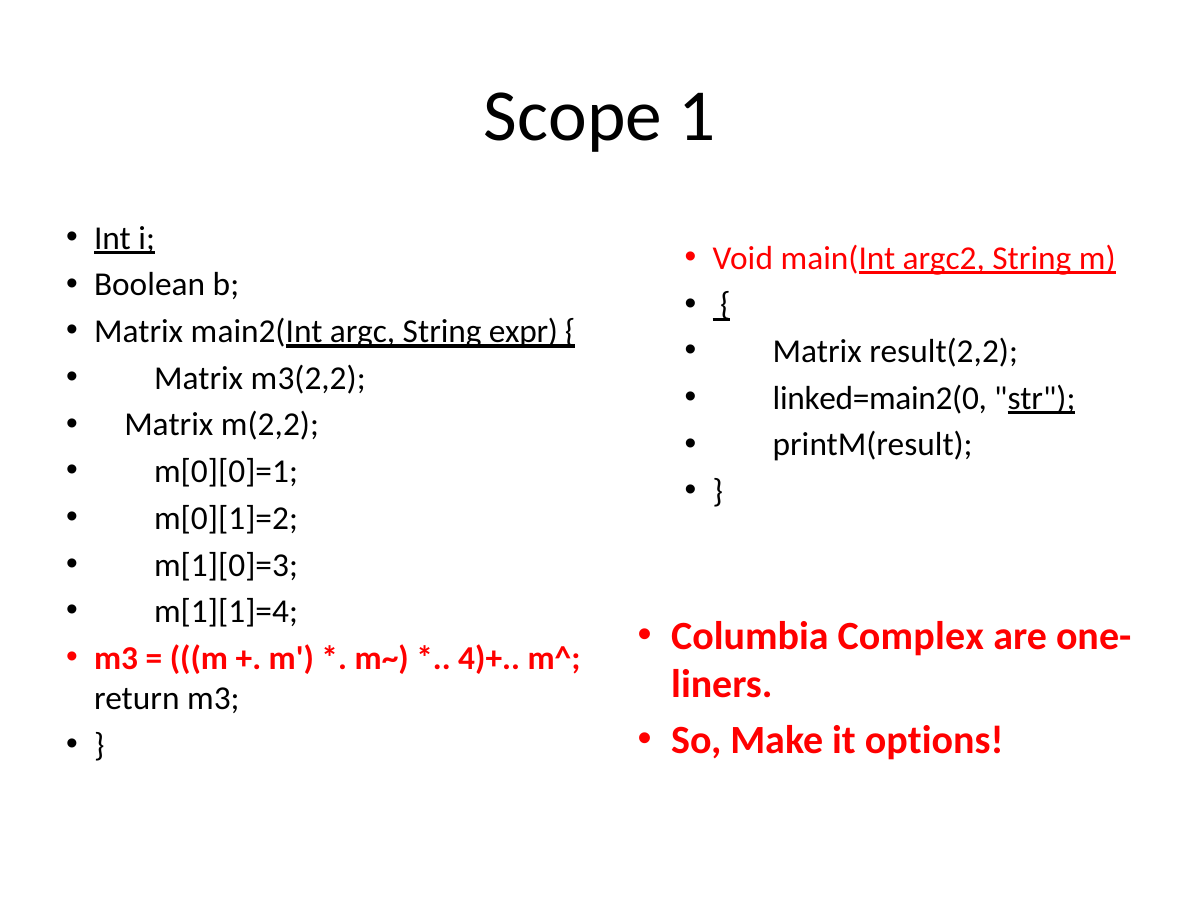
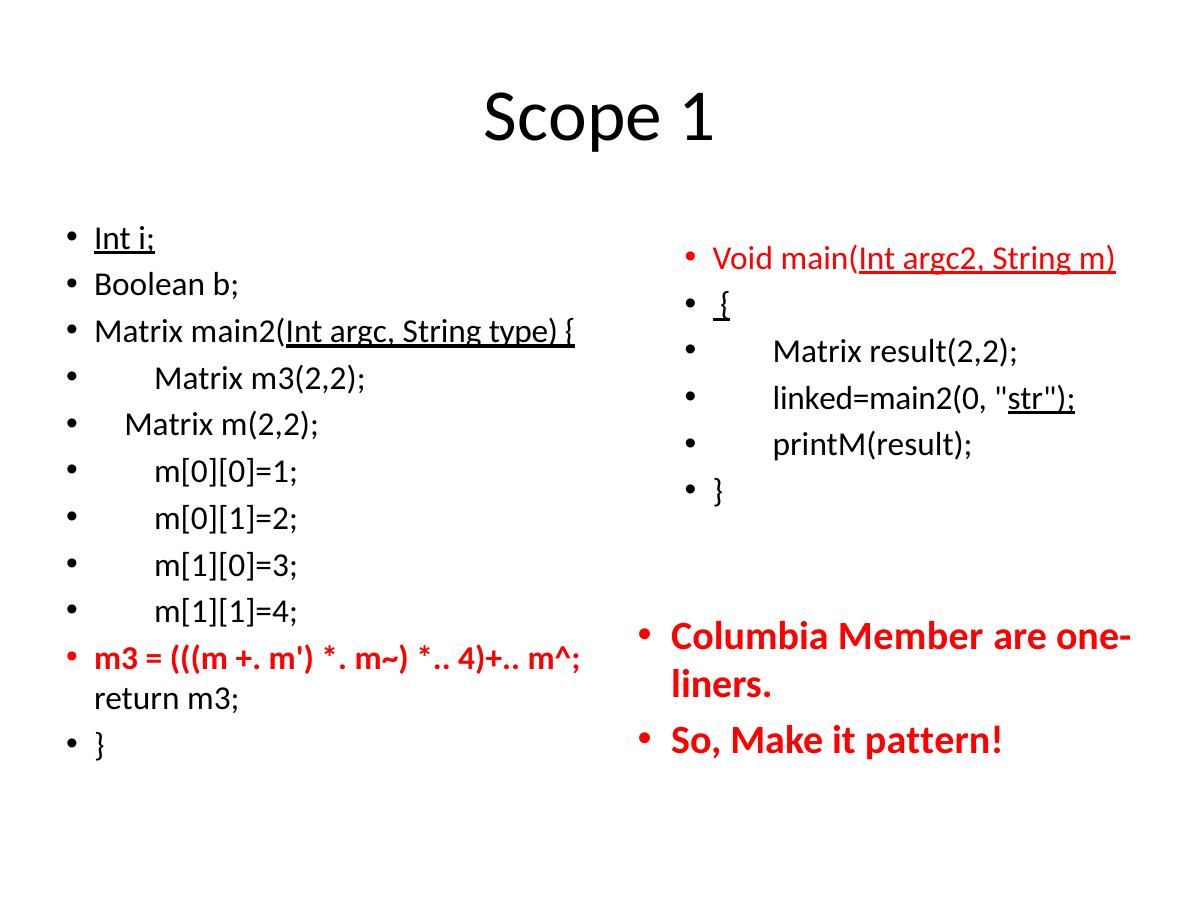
expr: expr -> type
Complex: Complex -> Member
options: options -> pattern
